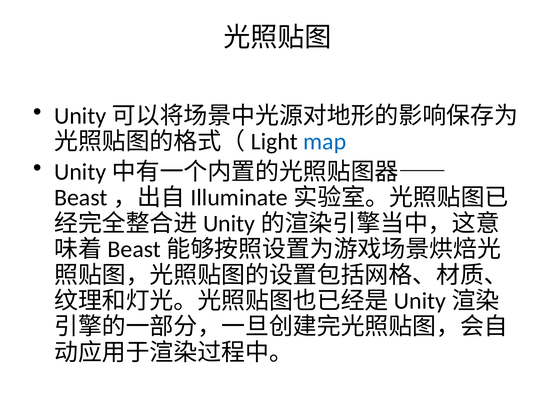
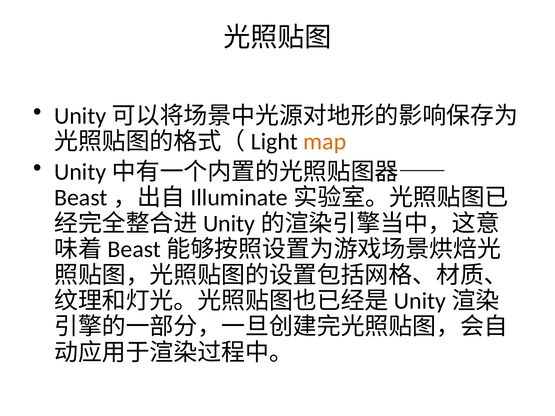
map colour: blue -> orange
